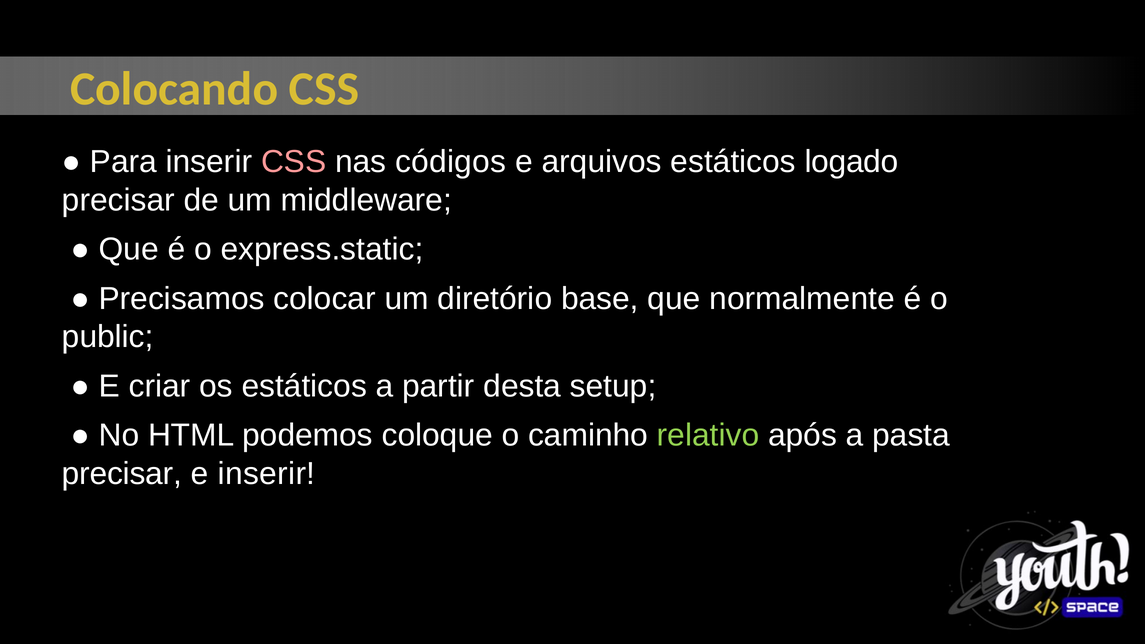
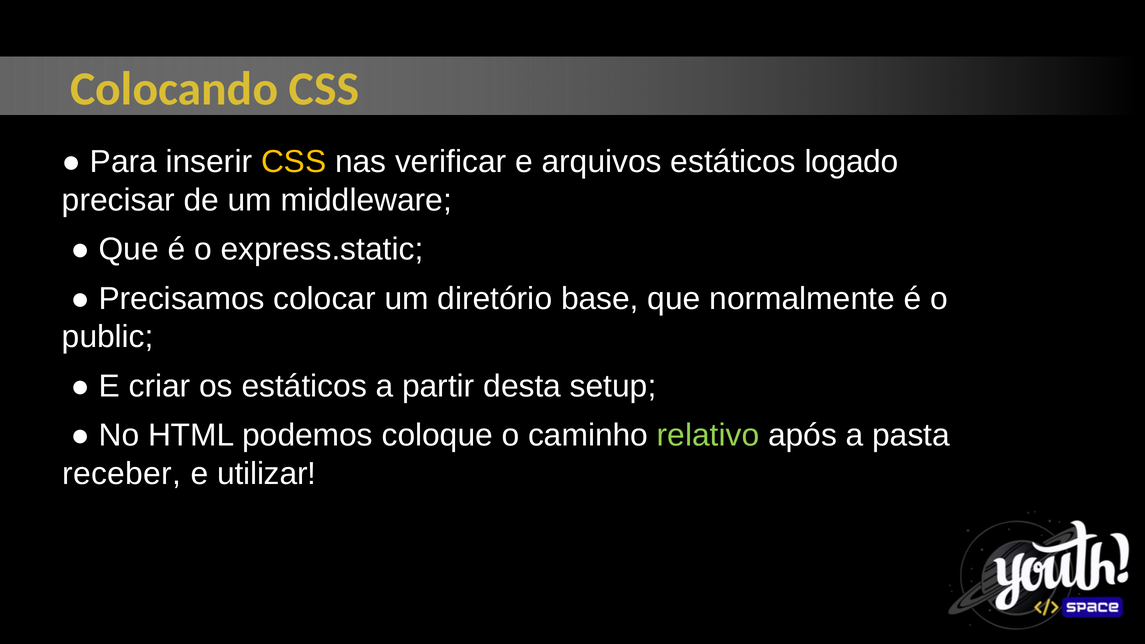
CSS at (294, 162) colour: pink -> yellow
códigos: códigos -> verificar
precisar at (122, 474): precisar -> receber
e inserir: inserir -> utilizar
